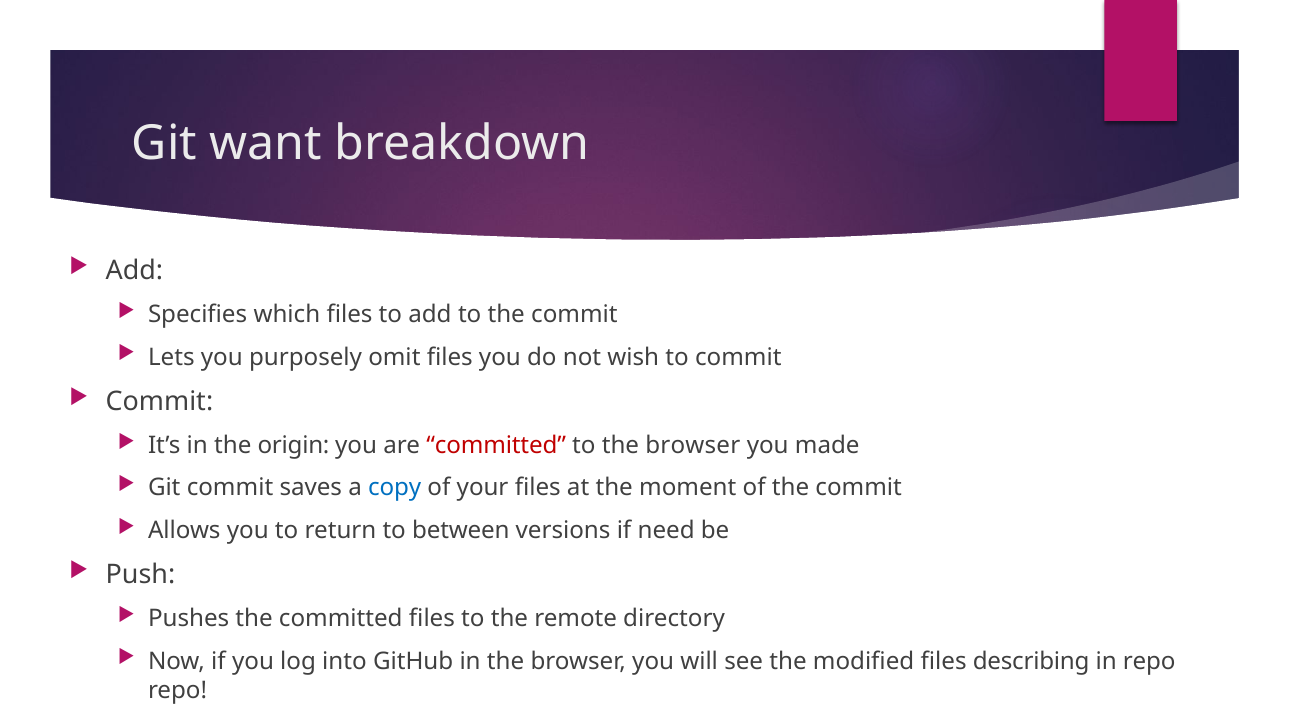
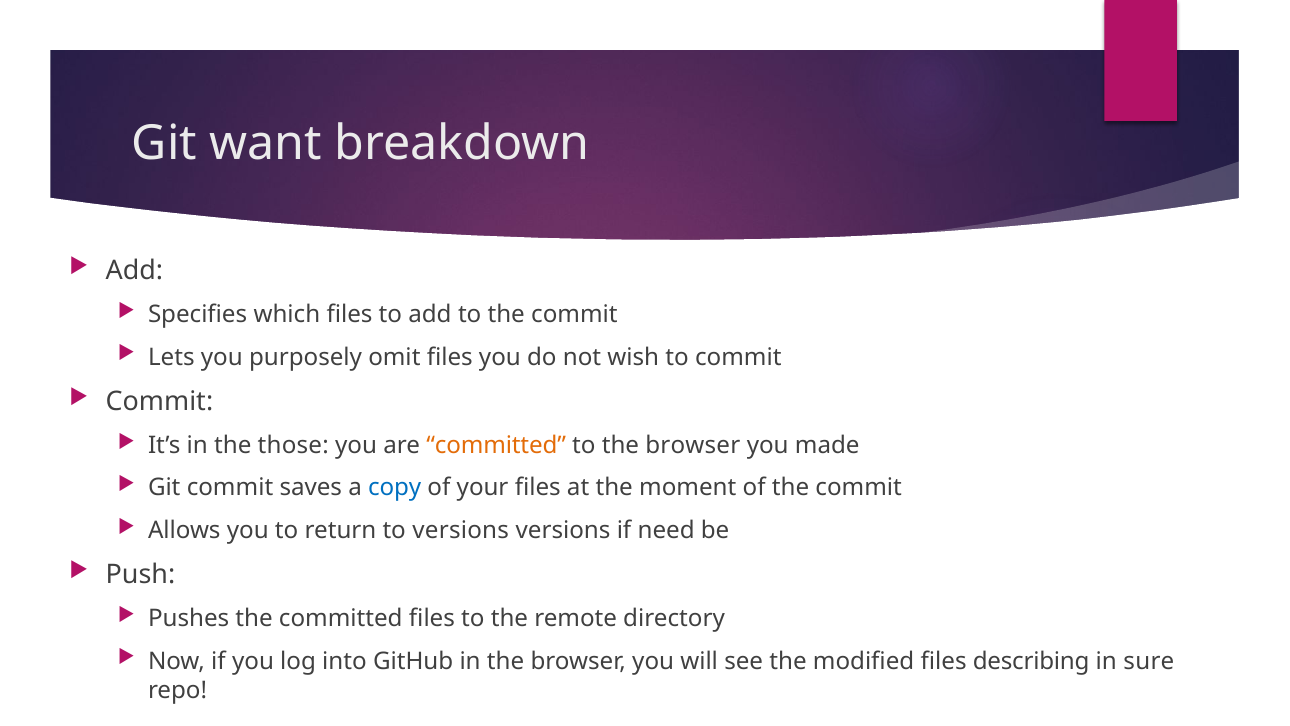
origin: origin -> those
committed at (496, 445) colour: red -> orange
to between: between -> versions
in repo: repo -> sure
